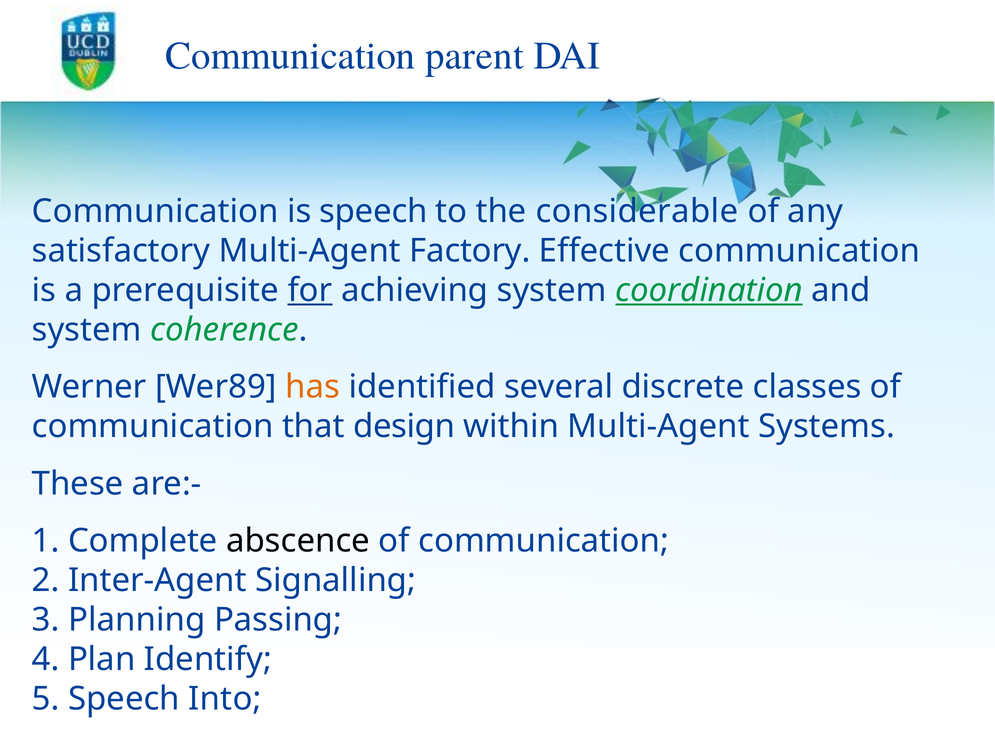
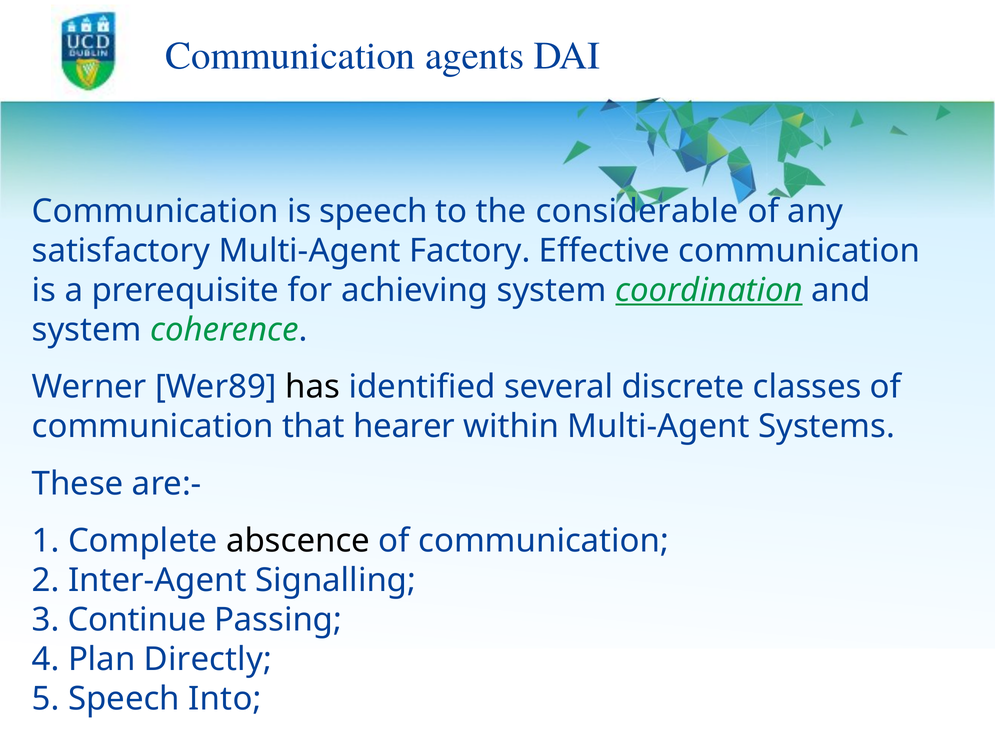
parent: parent -> agents
for underline: present -> none
has colour: orange -> black
design: design -> hearer
Planning: Planning -> Continue
Identify: Identify -> Directly
